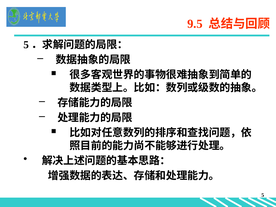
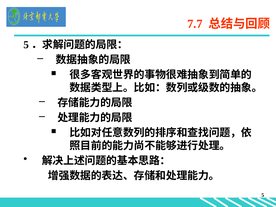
9.5: 9.5 -> 7.7
